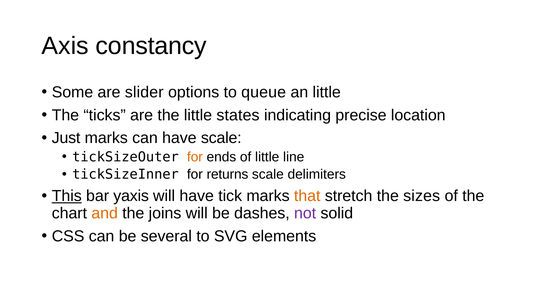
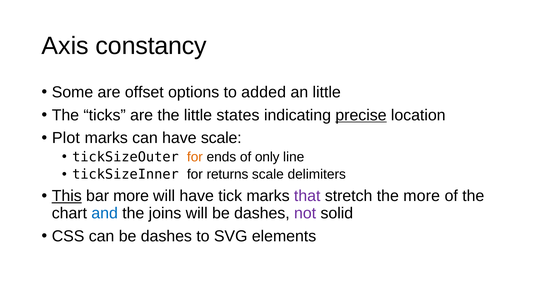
slider: slider -> offset
queue: queue -> added
precise underline: none -> present
Just: Just -> Plot
of little: little -> only
bar yaxis: yaxis -> more
that colour: orange -> purple
the sizes: sizes -> more
and colour: orange -> blue
can be several: several -> dashes
